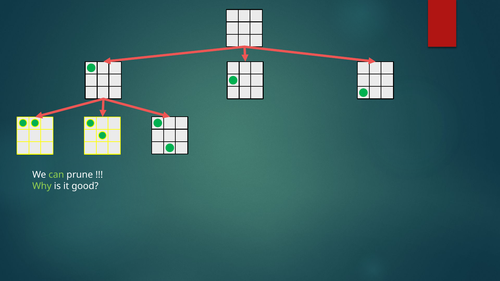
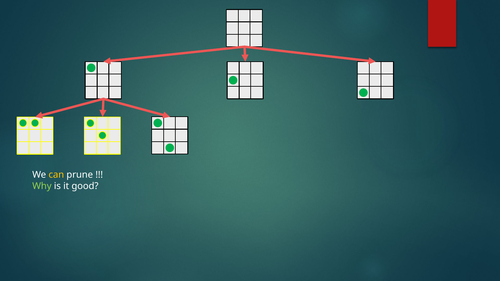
can colour: light green -> yellow
